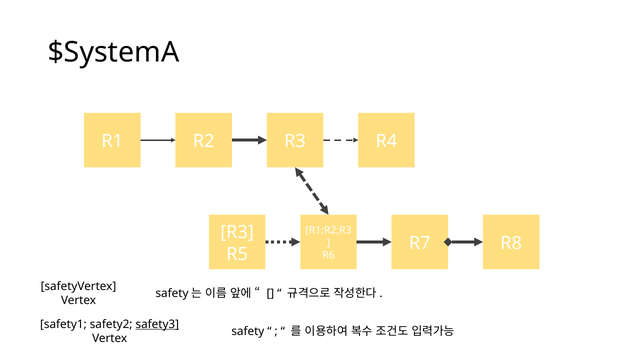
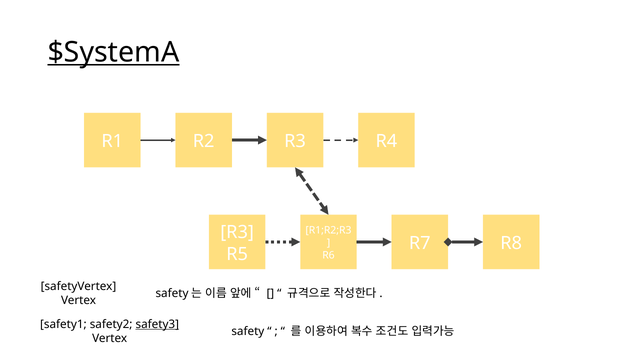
$SystemA underline: none -> present
